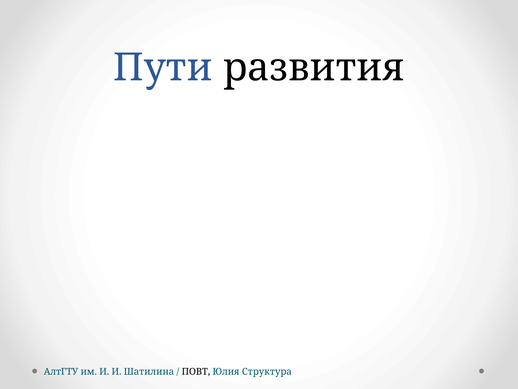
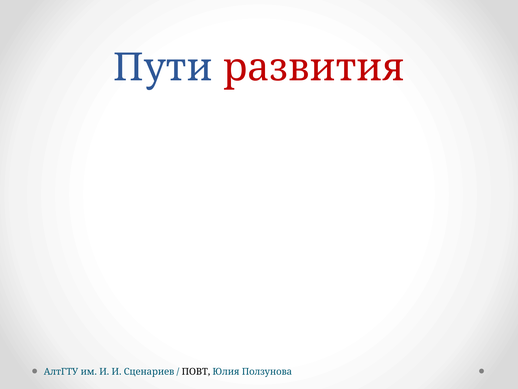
развития colour: black -> red
Шатилина: Шатилина -> Сценариев
Структура: Структура -> Ползунова
